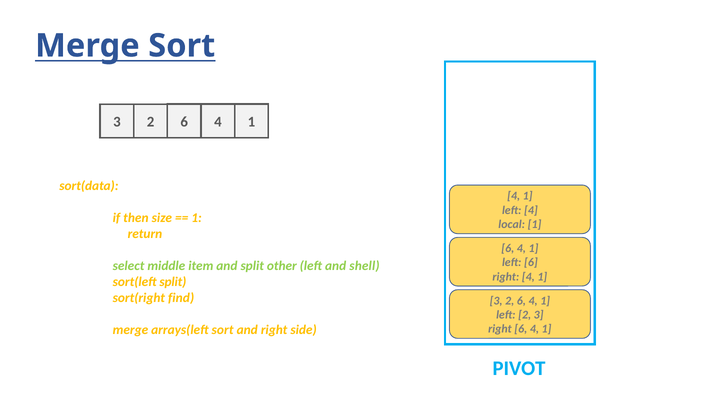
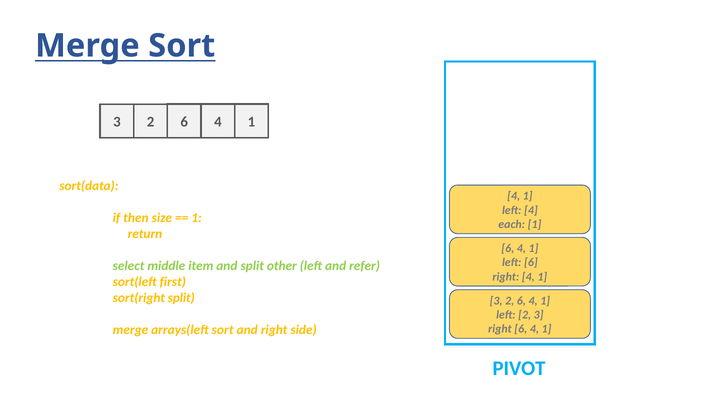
local: local -> each
shell: shell -> refer
sort(left split: split -> first
sort(right find: find -> split
